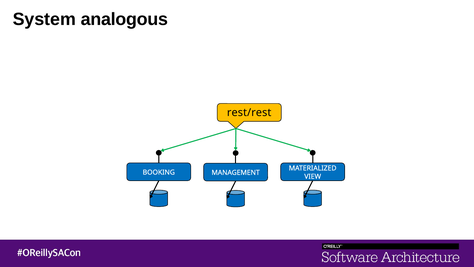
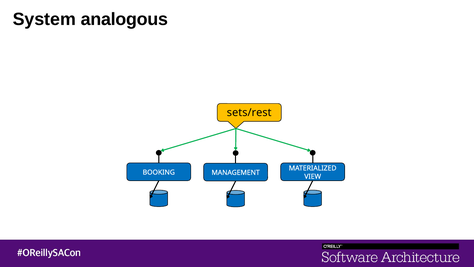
rest/rest: rest/rest -> sets/rest
